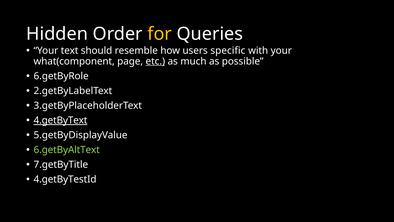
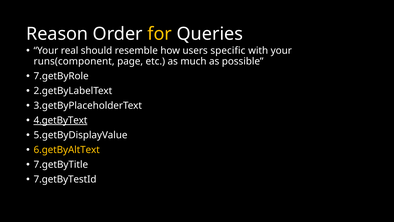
Hidden: Hidden -> Reason
text: text -> real
what(component: what(component -> runs(component
etc underline: present -> none
6.getByRole: 6.getByRole -> 7.getByRole
6.getByAltText colour: light green -> yellow
4.getByTestId: 4.getByTestId -> 7.getByTestId
